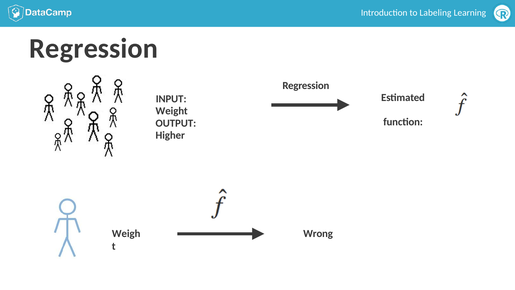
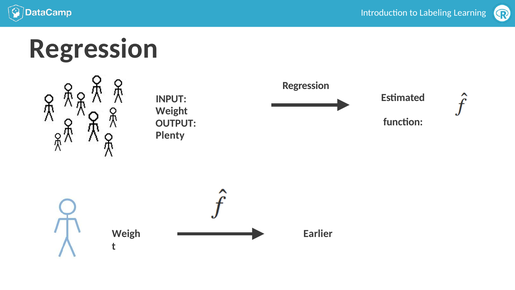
Higher: Higher -> Plenty
Wrong: Wrong -> Earlier
